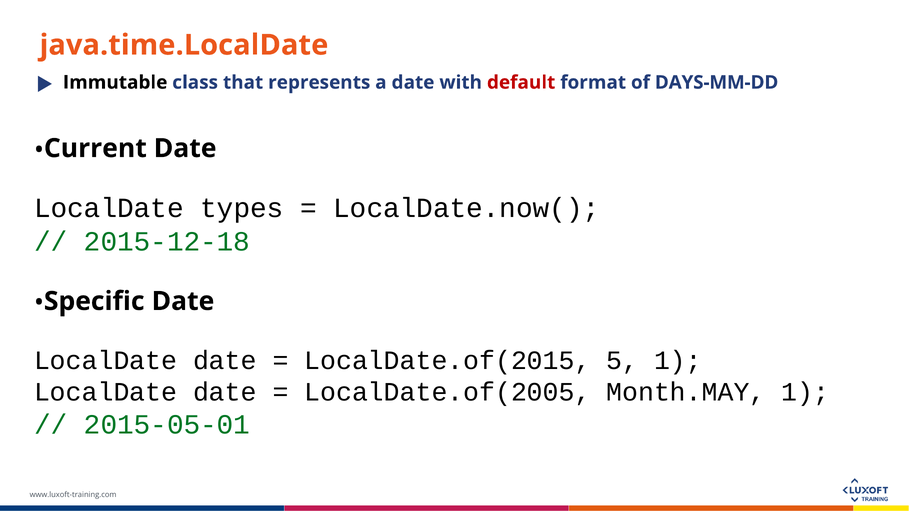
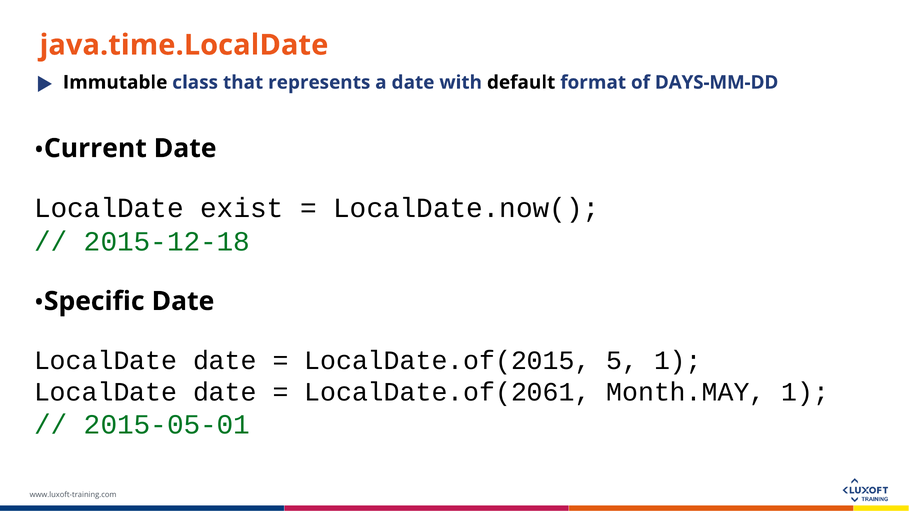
default colour: red -> black
types: types -> exist
LocalDate.of(2005: LocalDate.of(2005 -> LocalDate.of(2061
